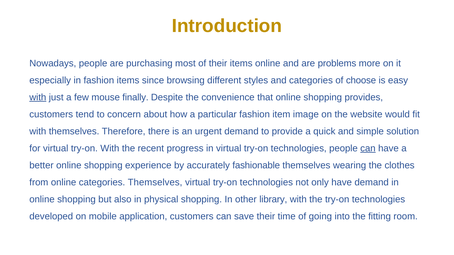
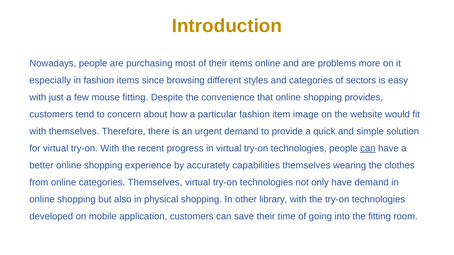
choose: choose -> sectors
with at (38, 97) underline: present -> none
mouse finally: finally -> fitting
fashionable: fashionable -> capabilities
